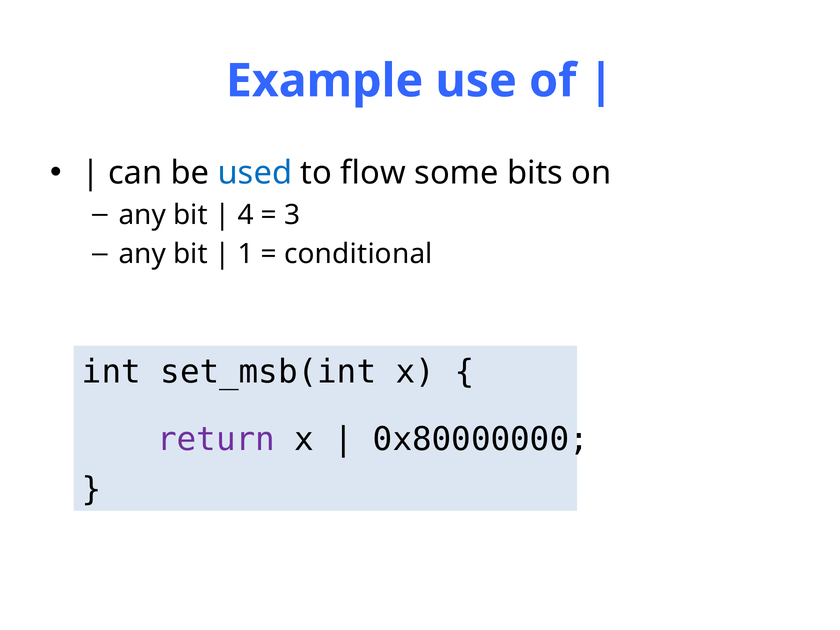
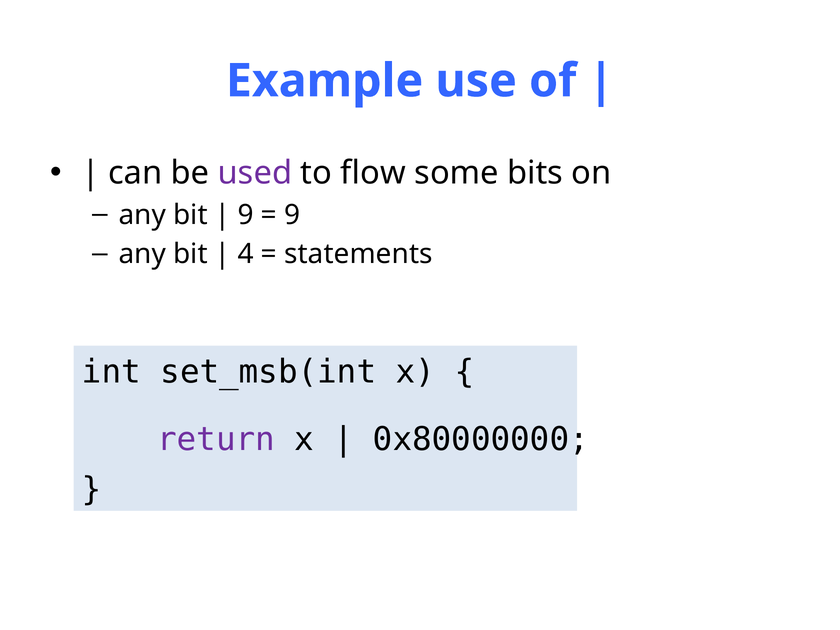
used colour: blue -> purple
4 at (246, 215): 4 -> 9
3 at (292, 215): 3 -> 9
1: 1 -> 4
conditional: conditional -> statements
